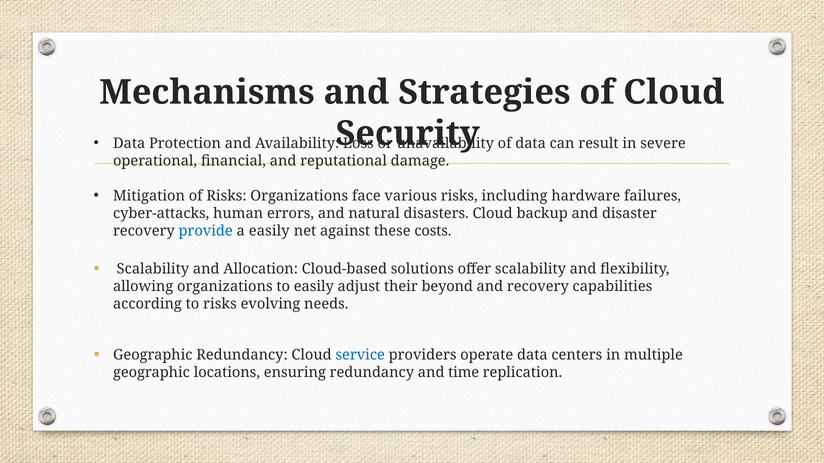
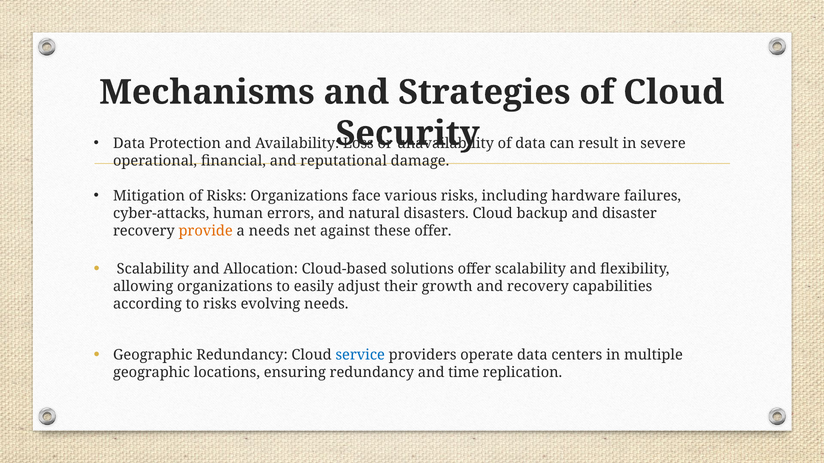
provide colour: blue -> orange
a easily: easily -> needs
these costs: costs -> offer
beyond: beyond -> growth
